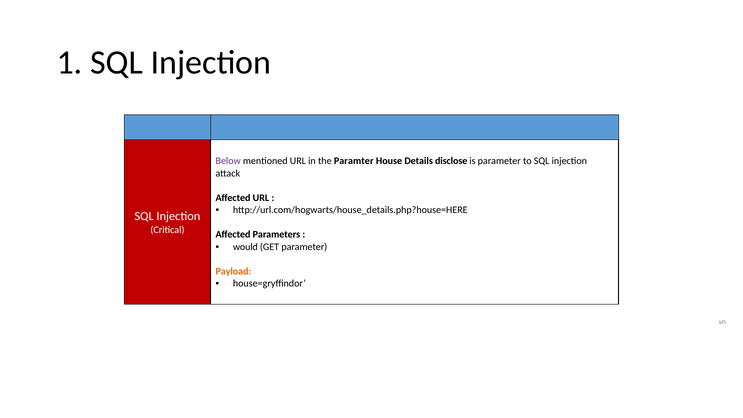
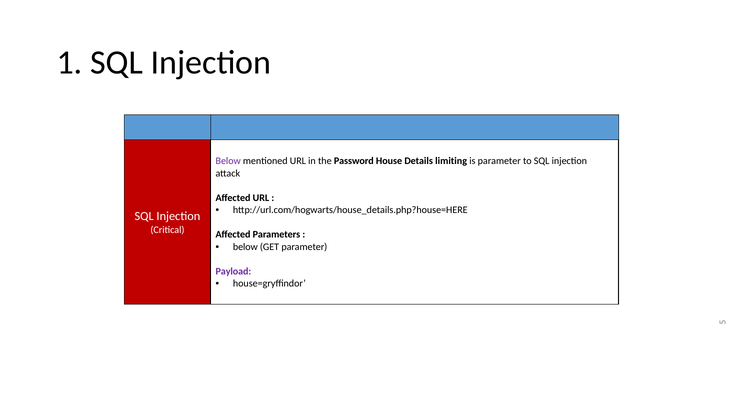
Paramter: Paramter -> Password
disclose: disclose -> limiting
would at (245, 247): would -> below
Payload colour: orange -> purple
